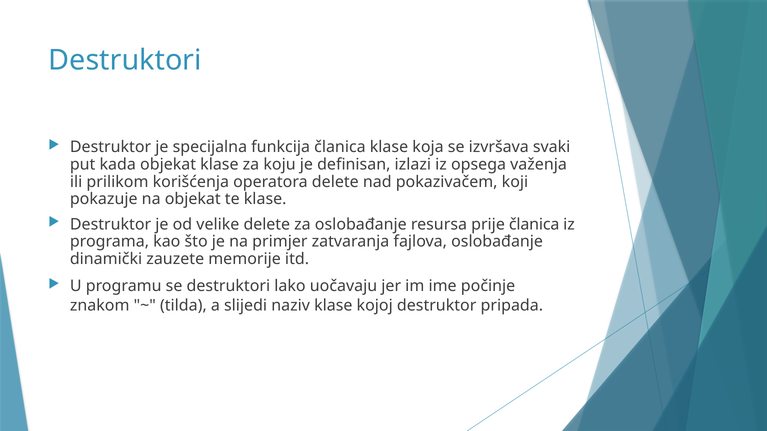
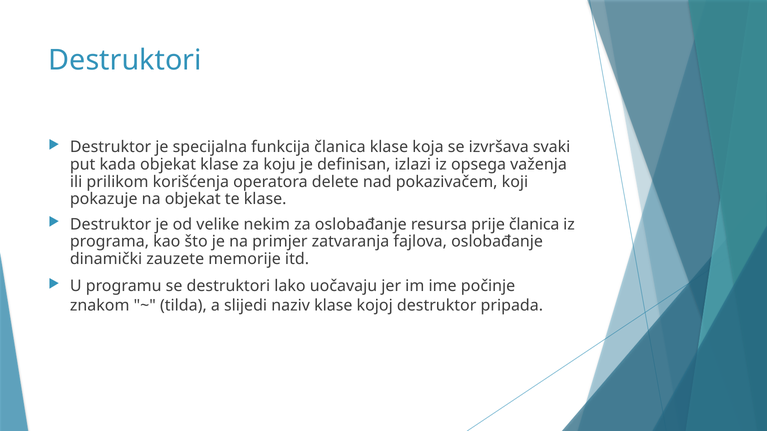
velike delete: delete -> nekim
